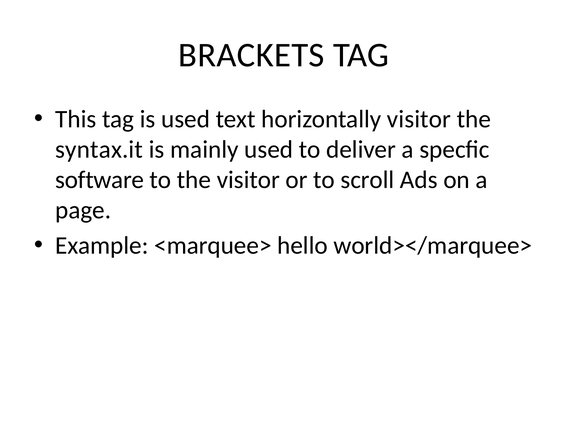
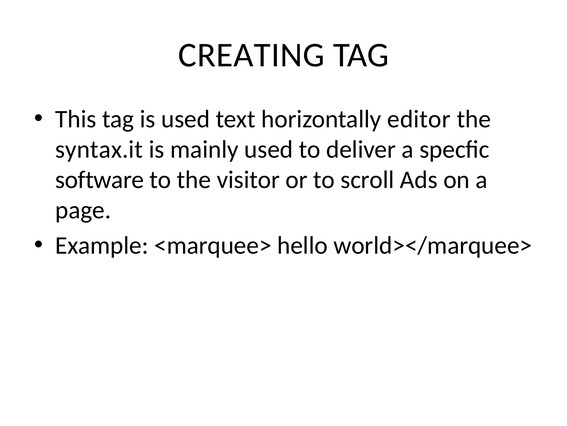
BRACKETS: BRACKETS -> CREATING
horizontally visitor: visitor -> editor
